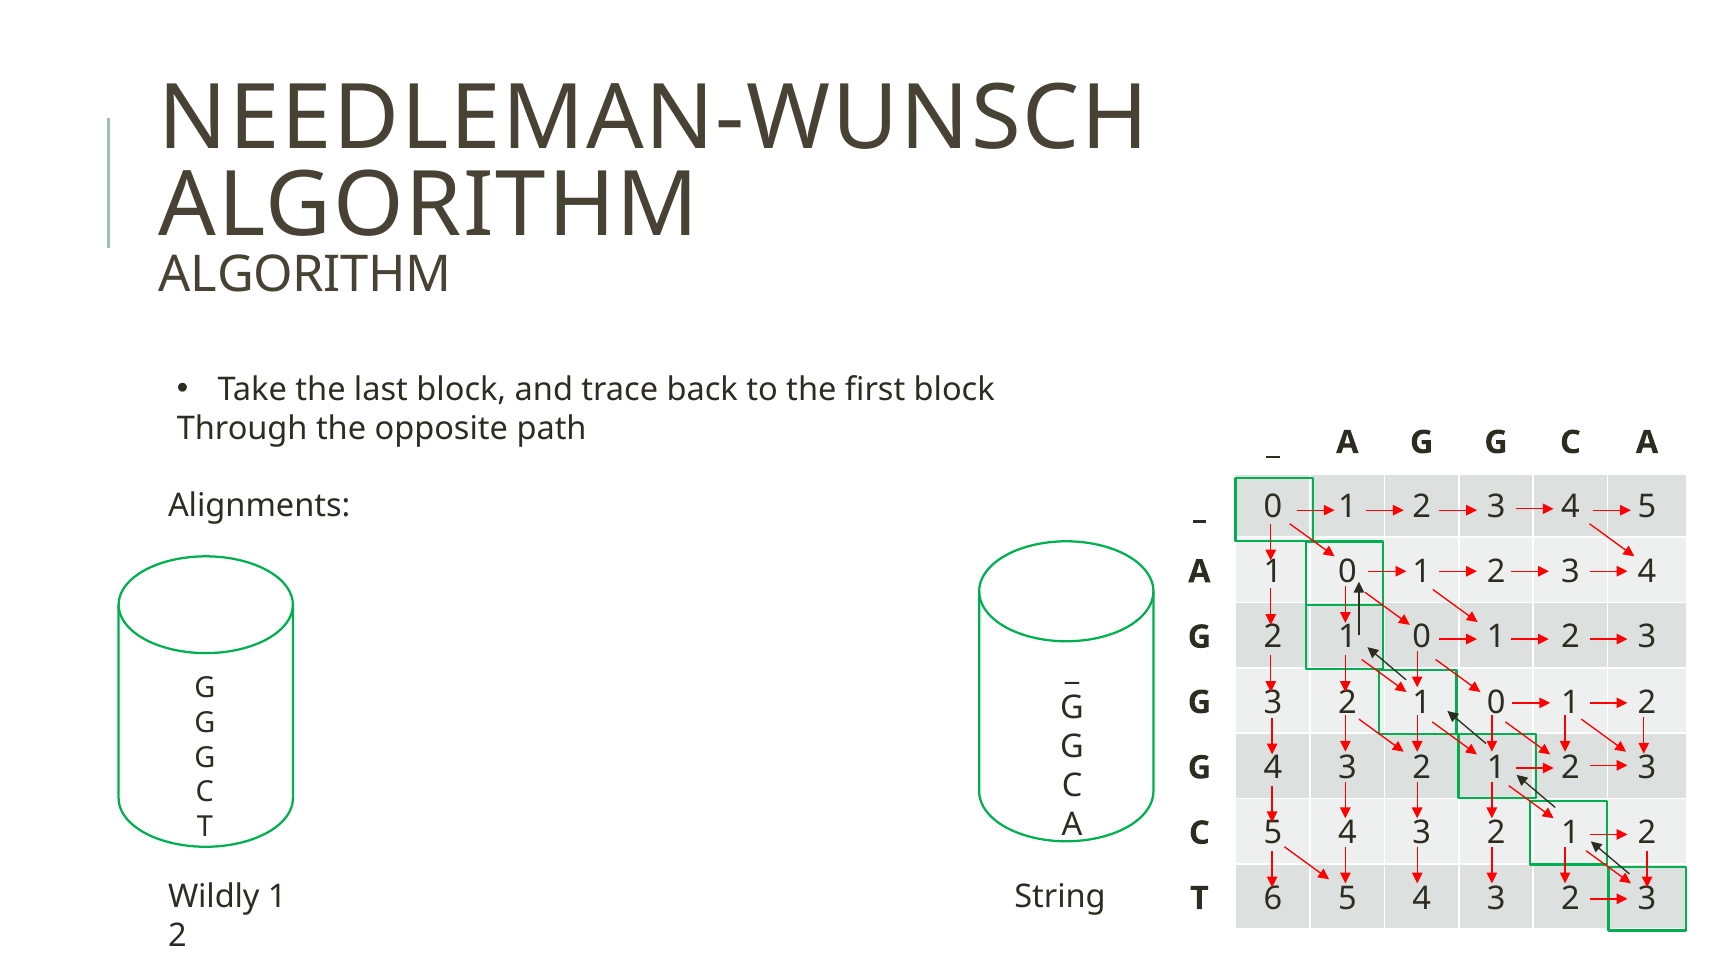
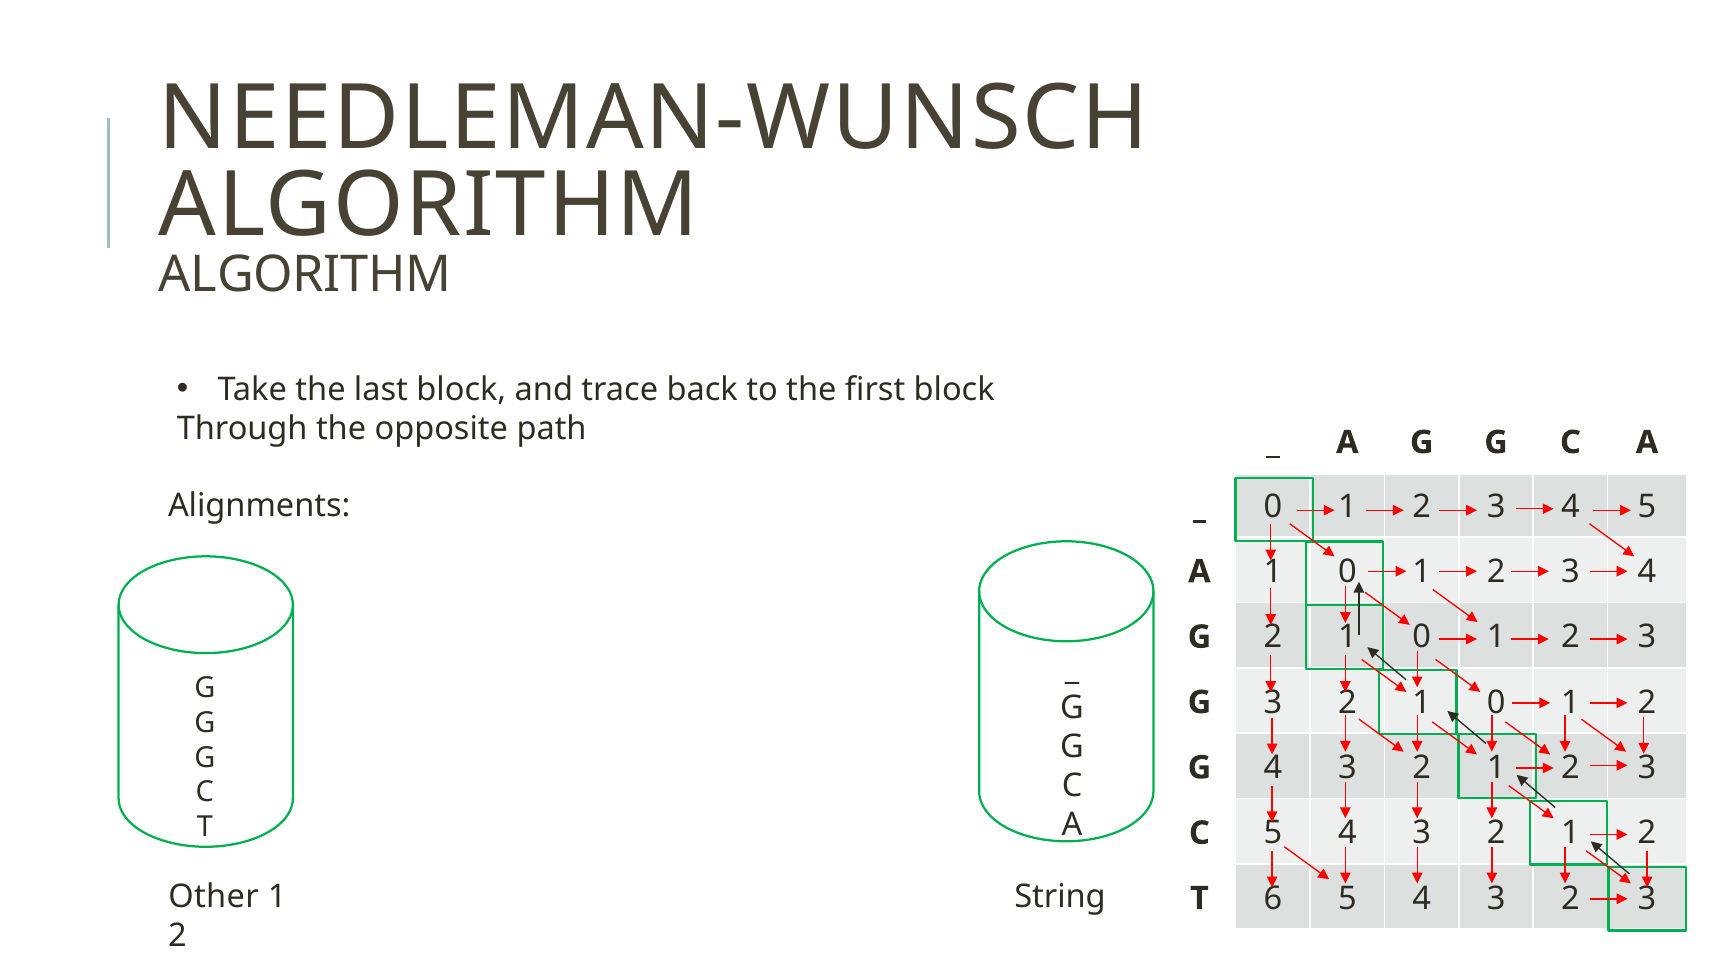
Wildly: Wildly -> Other
